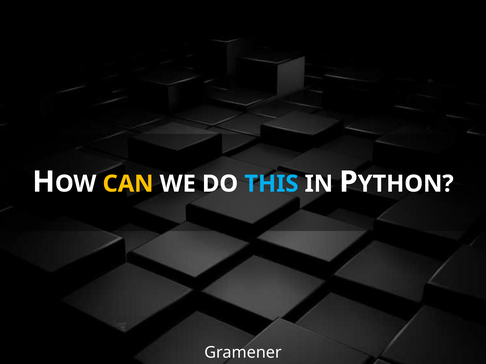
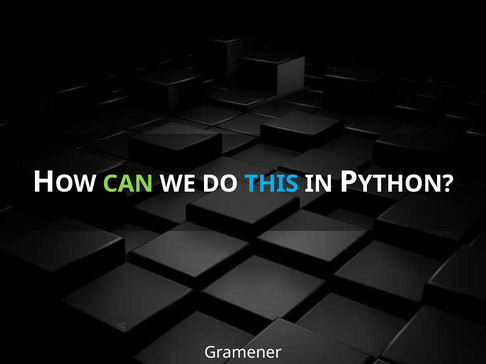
CAN colour: yellow -> light green
